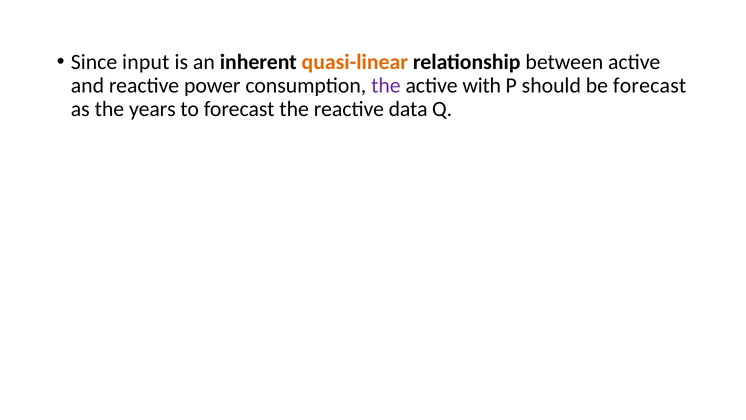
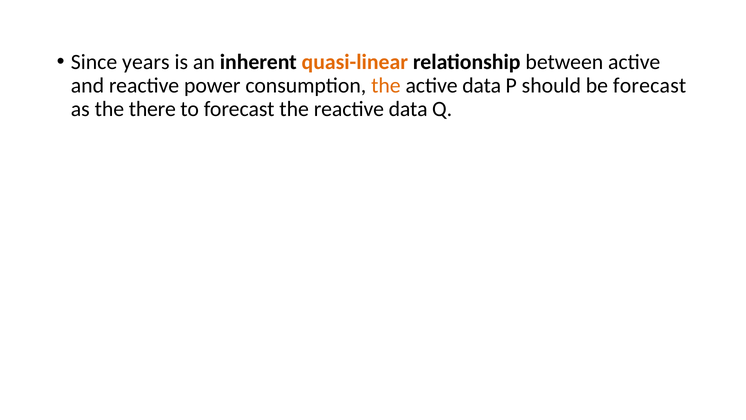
input: input -> years
the at (386, 85) colour: purple -> orange
active with: with -> data
years: years -> there
